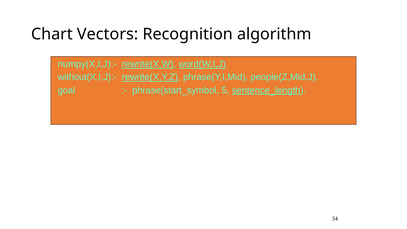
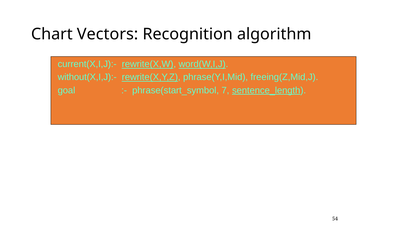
numpy(X,I,J):-: numpy(X,I,J):- -> current(X,I,J):-
people(Z,Mid,J: people(Z,Mid,J -> freeing(Z,Mid,J
5: 5 -> 7
